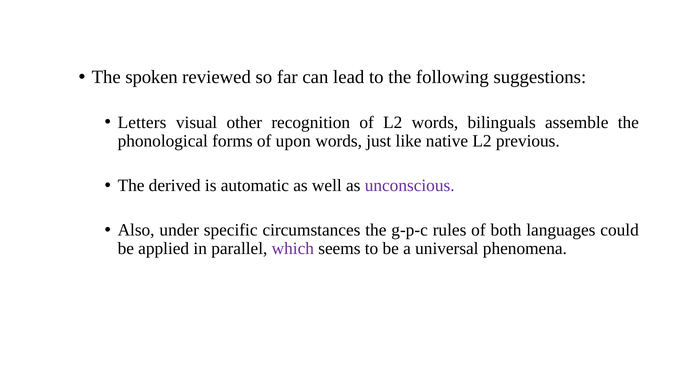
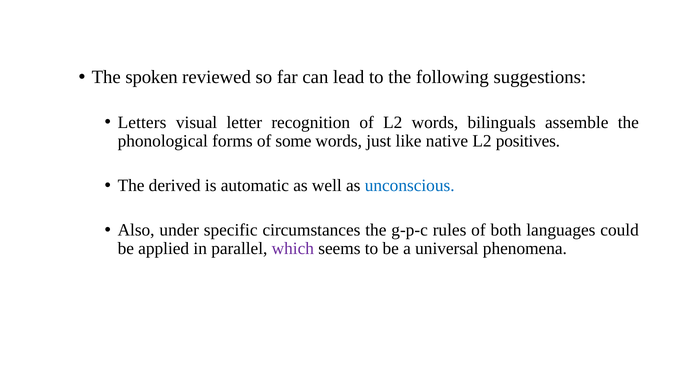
other: other -> letter
upon: upon -> some
previous: previous -> positives
unconscious colour: purple -> blue
